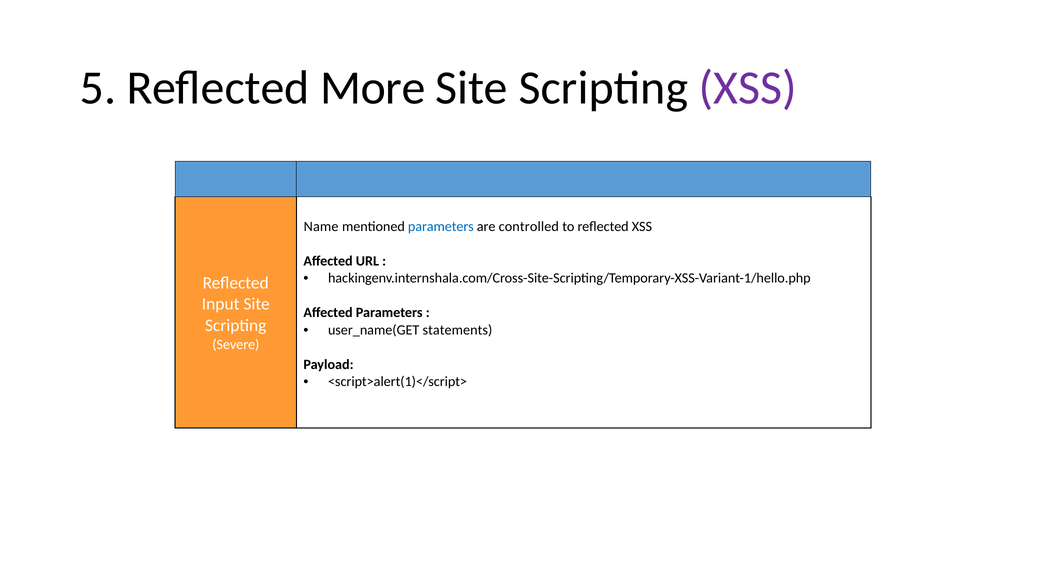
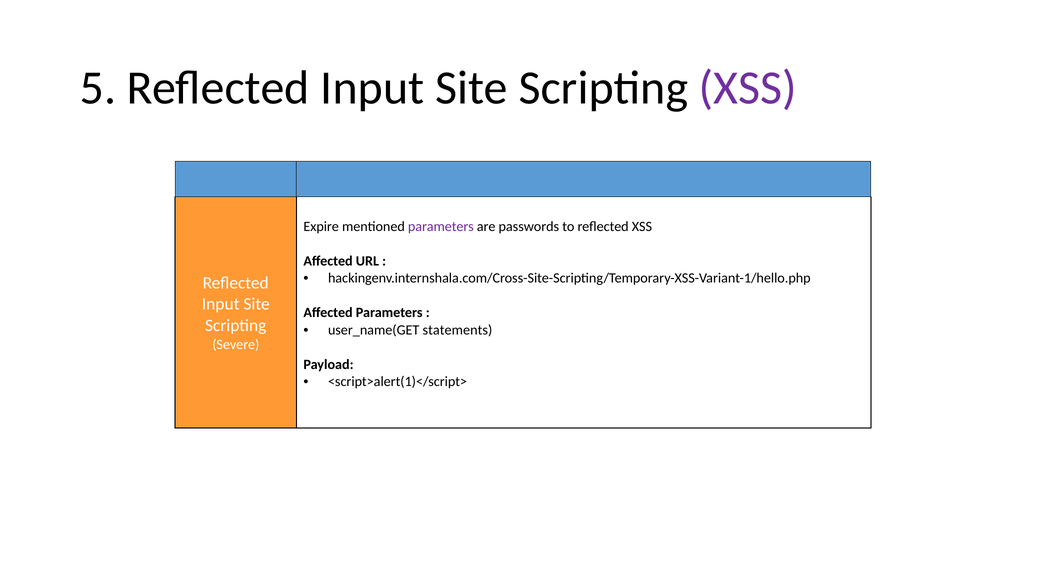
5 Reflected More: More -> Input
Name: Name -> Expire
parameters at (441, 226) colour: blue -> purple
controlled: controlled -> passwords
